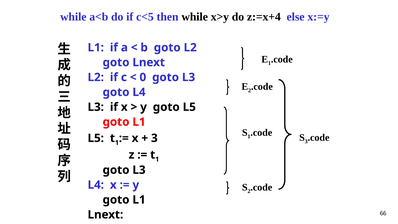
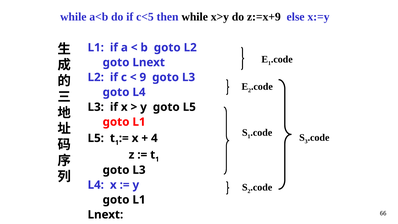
z:=x+4: z:=x+4 -> z:=x+9
0: 0 -> 9
3 at (154, 138): 3 -> 4
